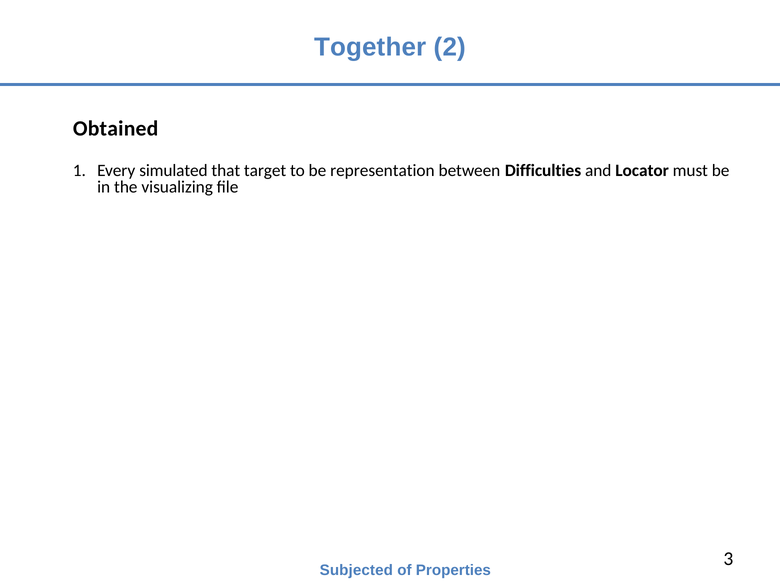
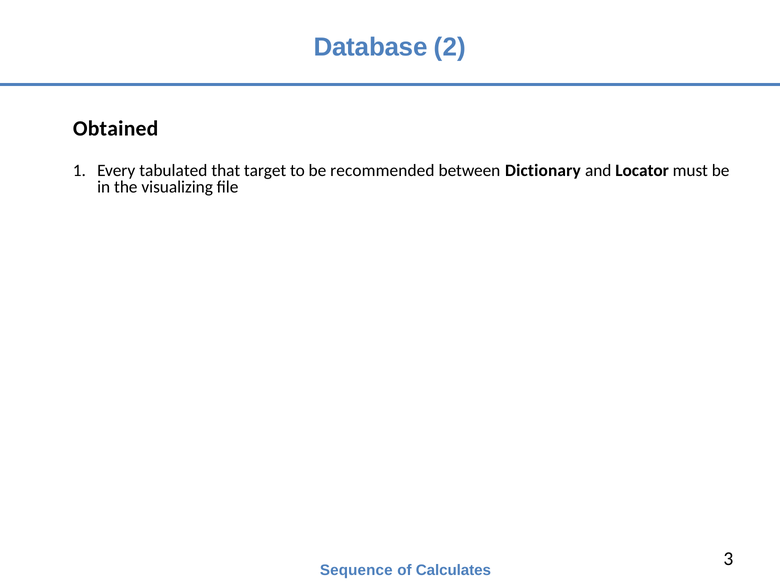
Together: Together -> Database
simulated: simulated -> tabulated
representation: representation -> recommended
Difficulties: Difficulties -> Dictionary
Subjected: Subjected -> Sequence
Properties: Properties -> Calculates
